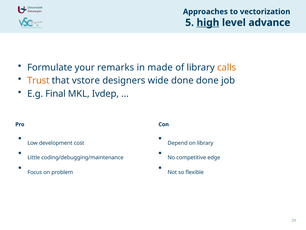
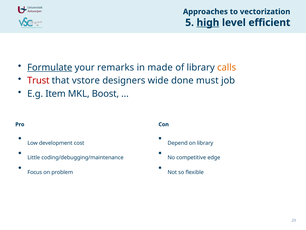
advance: advance -> efficient
Formulate underline: none -> present
Trust colour: orange -> red
done done: done -> must
Final: Final -> Item
Ivdep: Ivdep -> Boost
